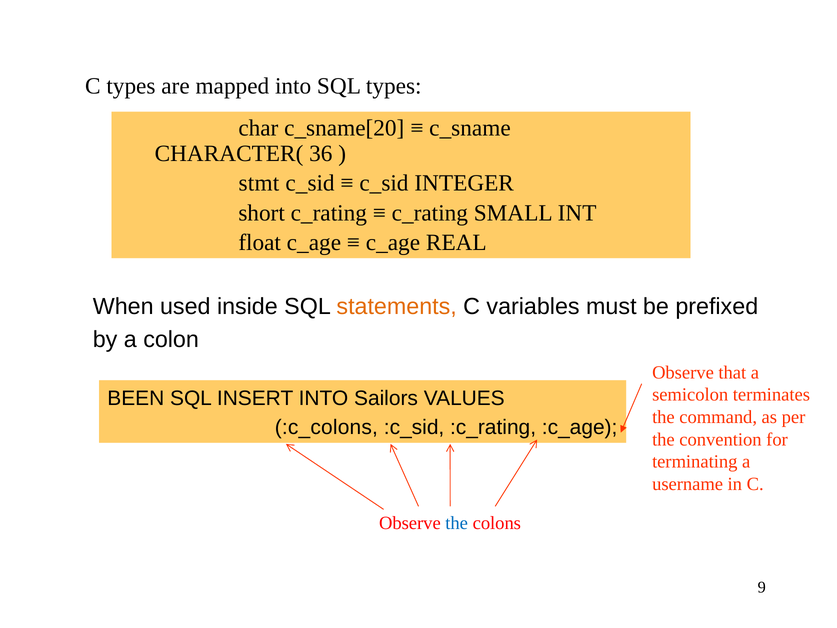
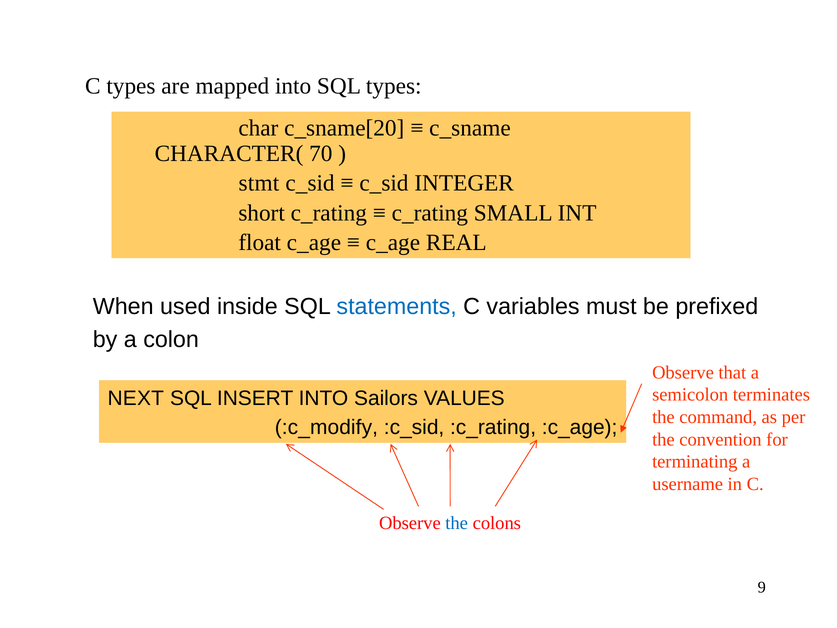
36: 36 -> 70
statements colour: orange -> blue
BEEN: BEEN -> NEXT
:c_colons: :c_colons -> :c_modify
